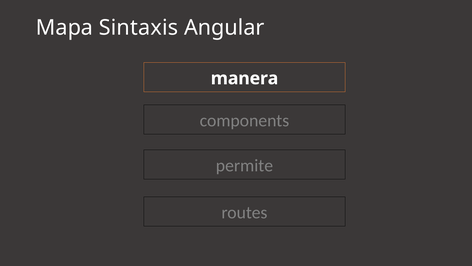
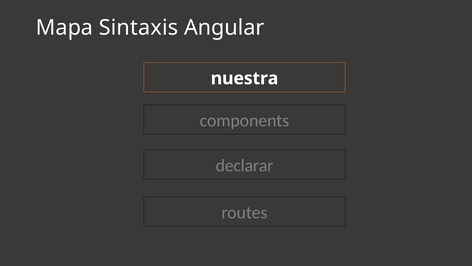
manera: manera -> nuestra
permite: permite -> declarar
